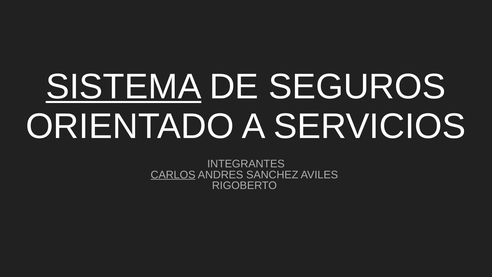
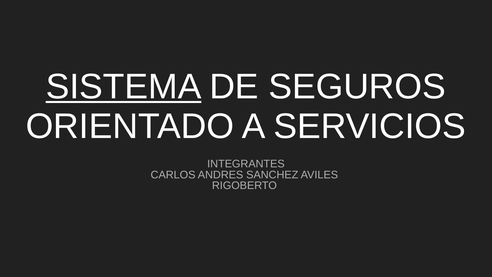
CARLOS underline: present -> none
